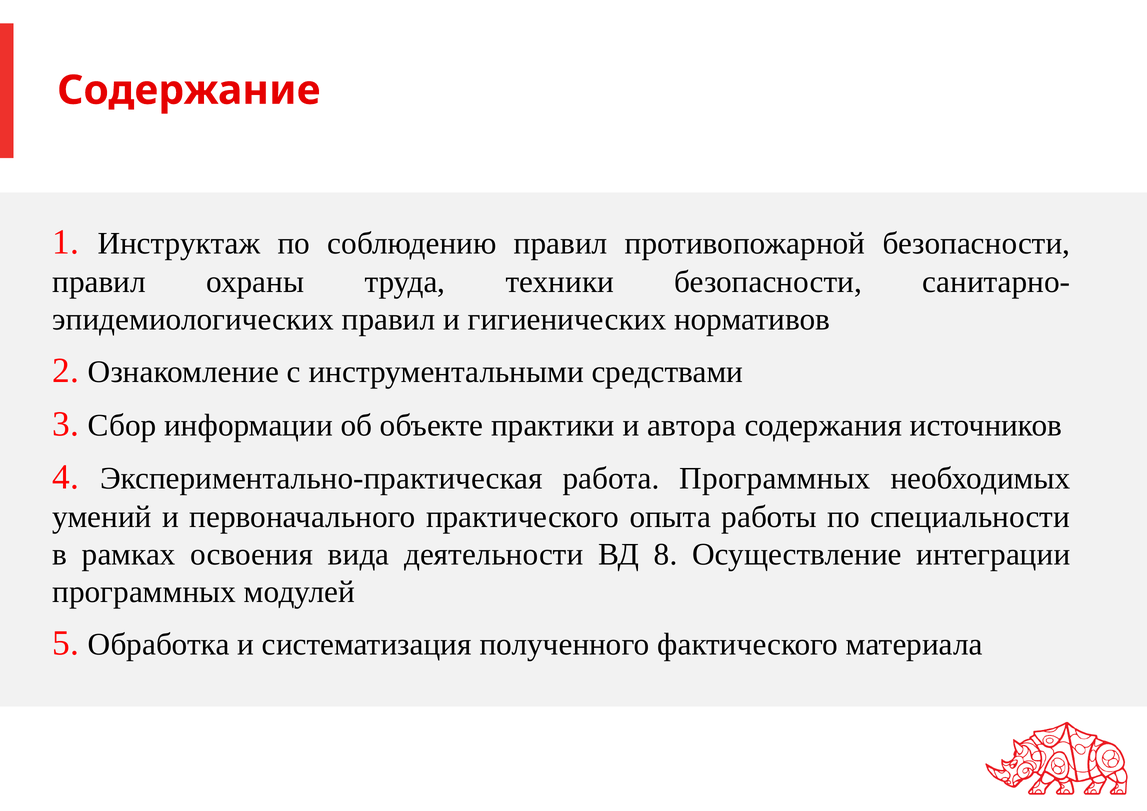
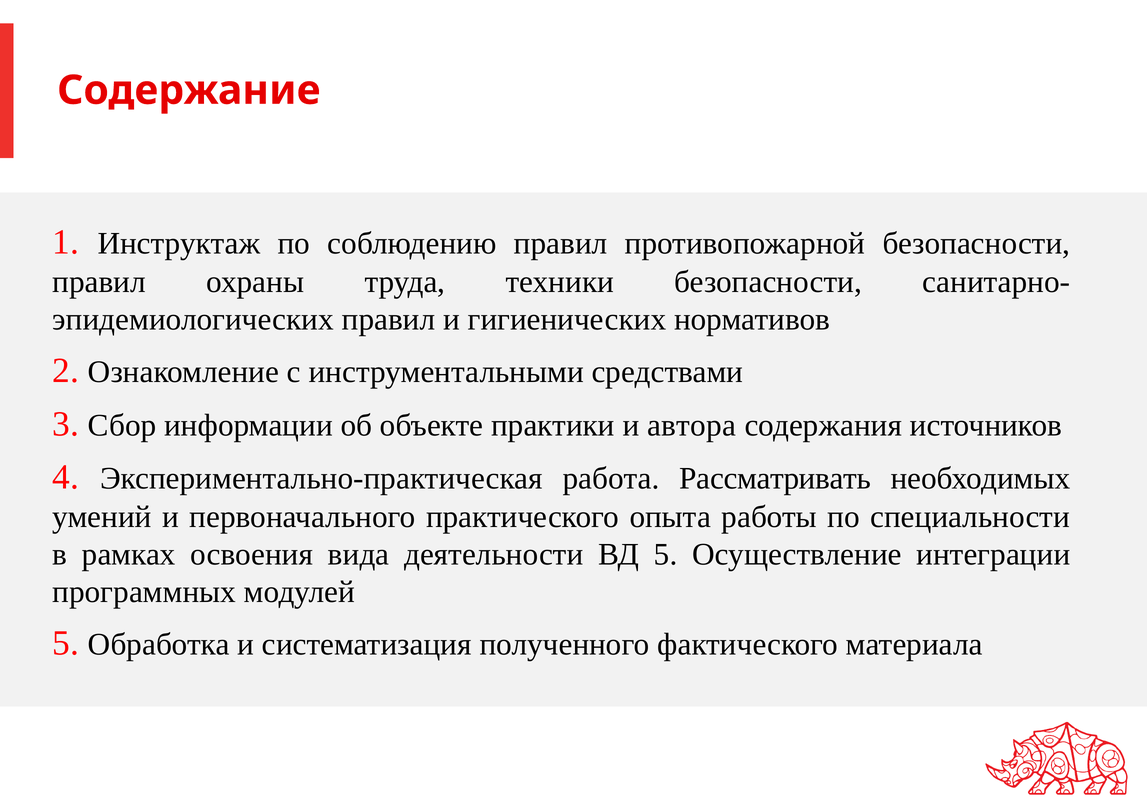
работа Программных: Программных -> Рассматривать
ВД 8: 8 -> 5
